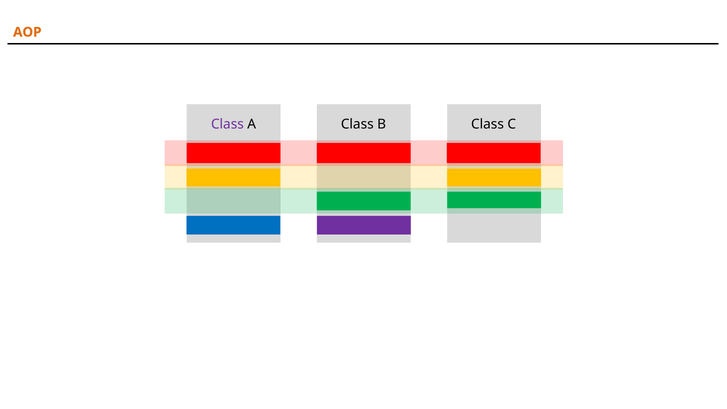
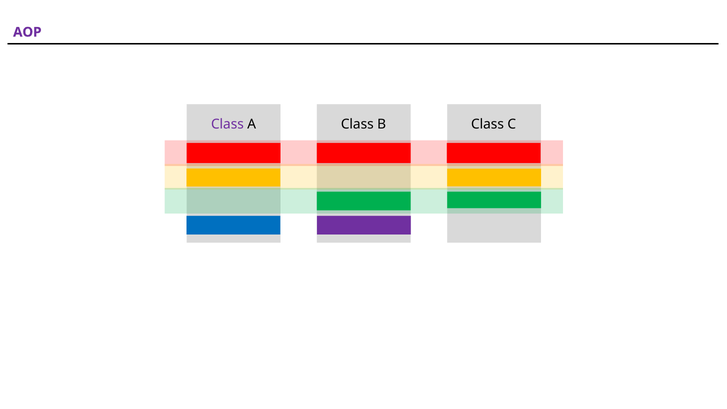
AOP colour: orange -> purple
